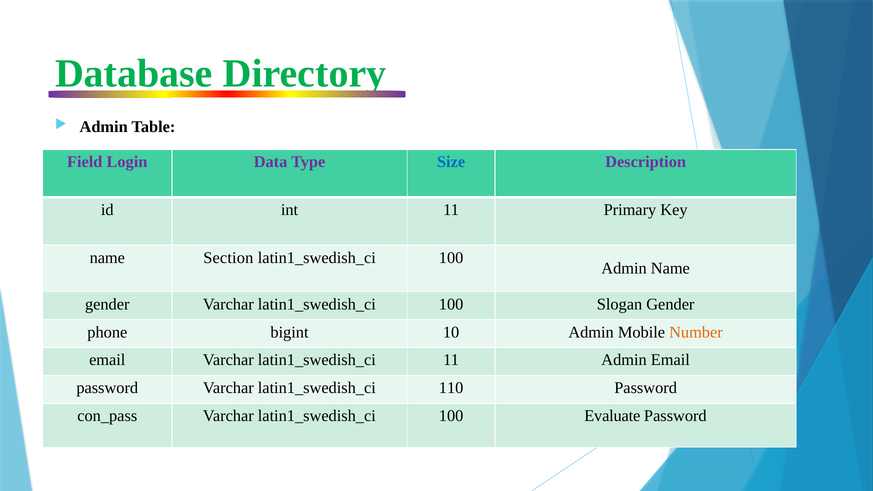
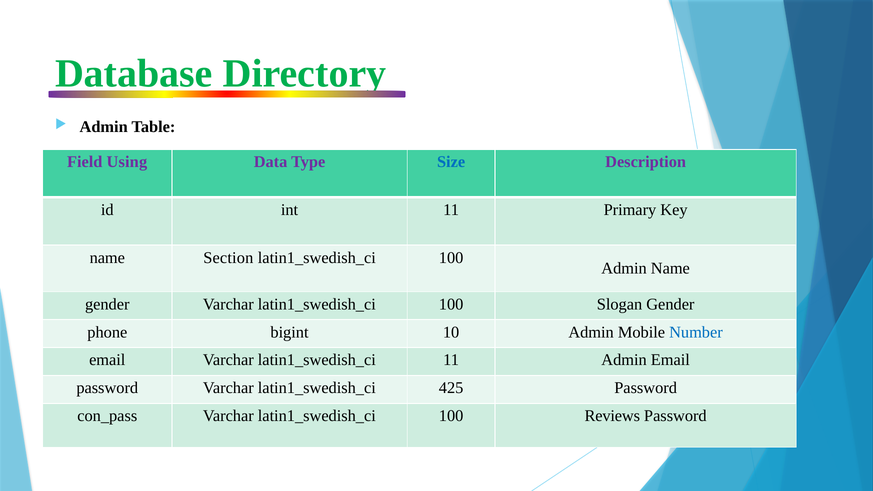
Login: Login -> Using
Number colour: orange -> blue
110: 110 -> 425
Evaluate: Evaluate -> Reviews
